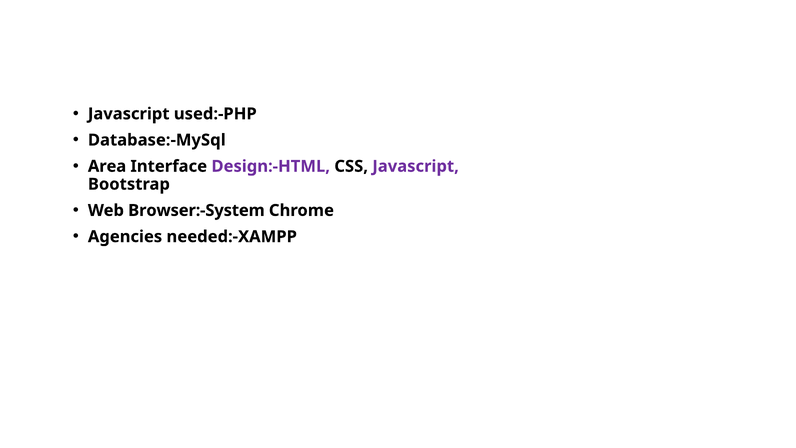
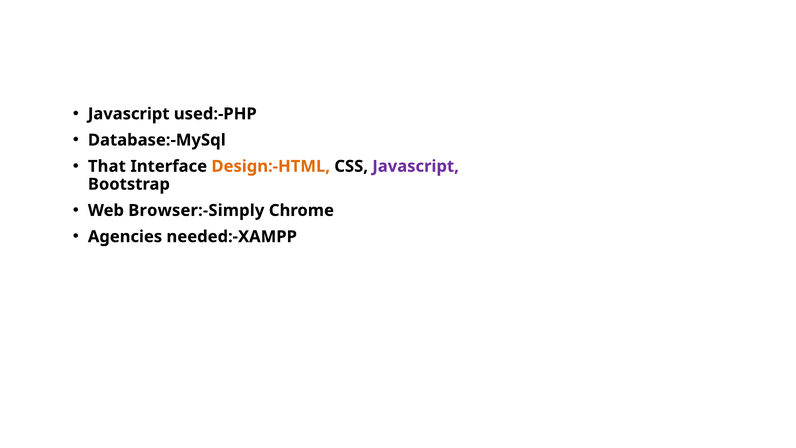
Area: Area -> That
Design:-HTML colour: purple -> orange
Browser:-System: Browser:-System -> Browser:-Simply
